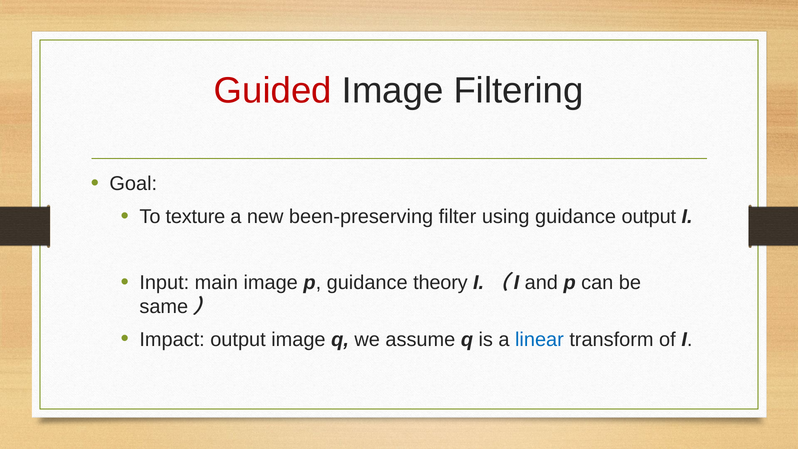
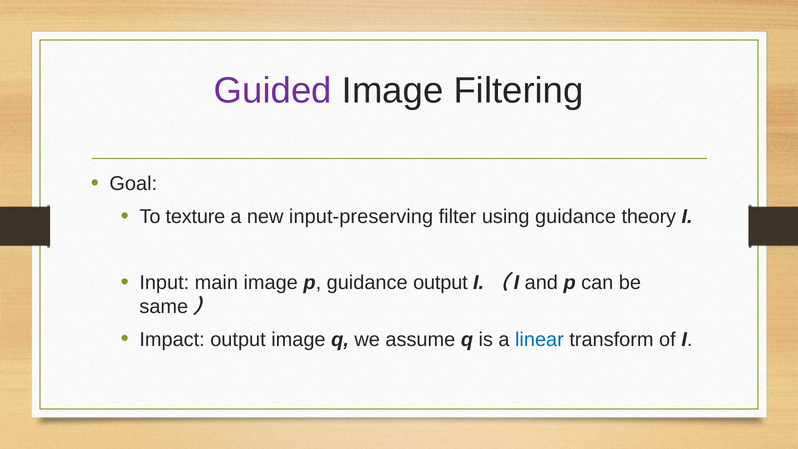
Guided colour: red -> purple
been-preserving: been-preserving -> input-preserving
guidance output: output -> theory
guidance theory: theory -> output
